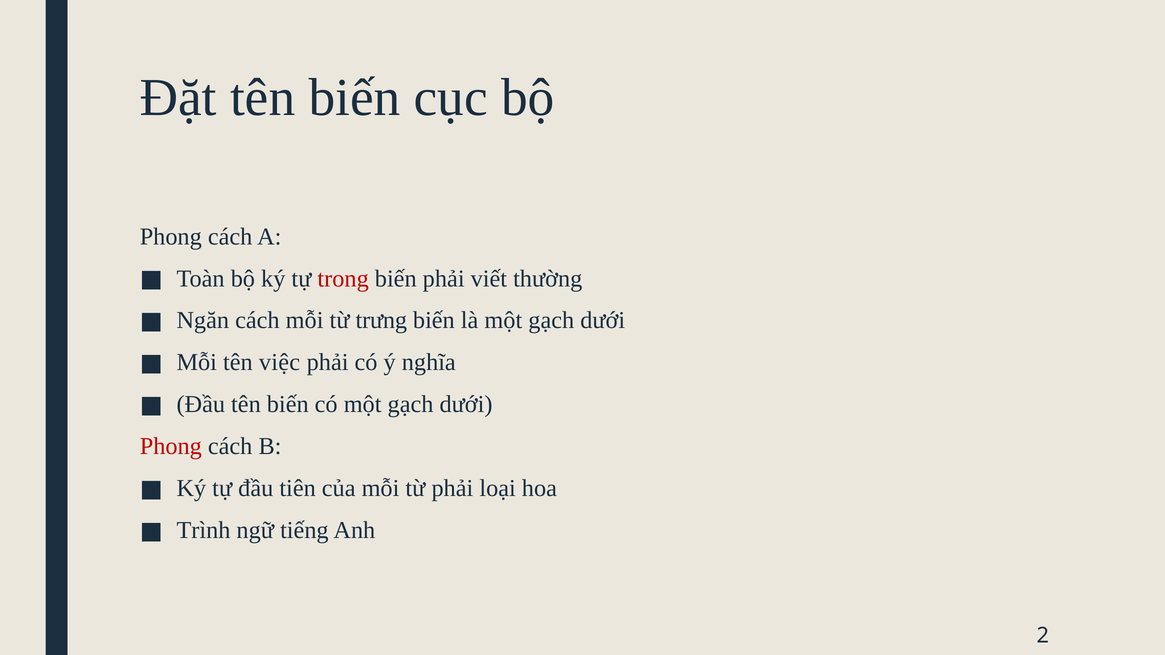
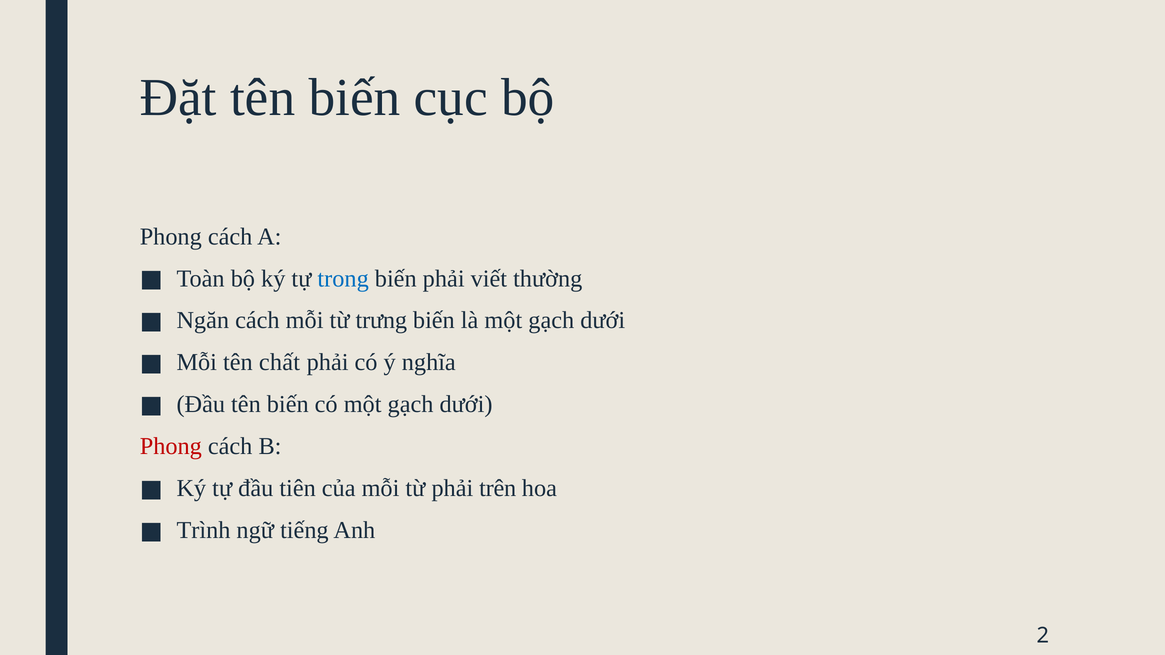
trong colour: red -> blue
việc: việc -> chất
loại: loại -> trên
